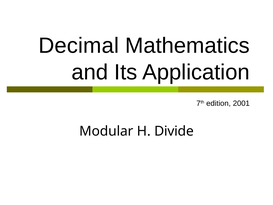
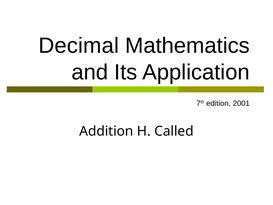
Modular: Modular -> Addition
Divide: Divide -> Called
